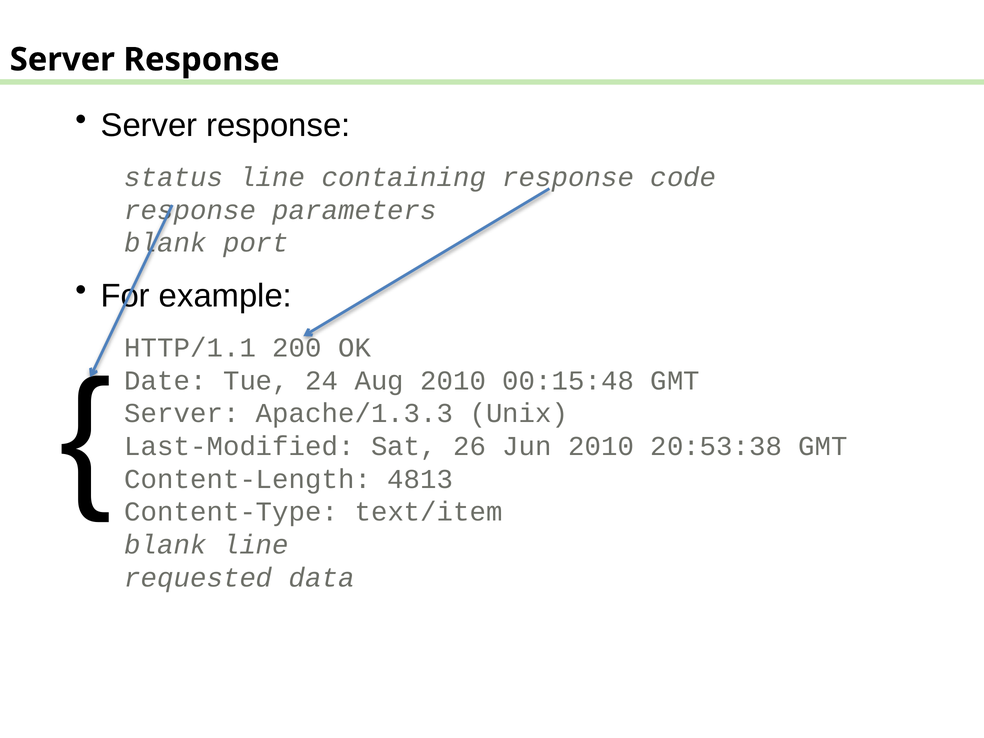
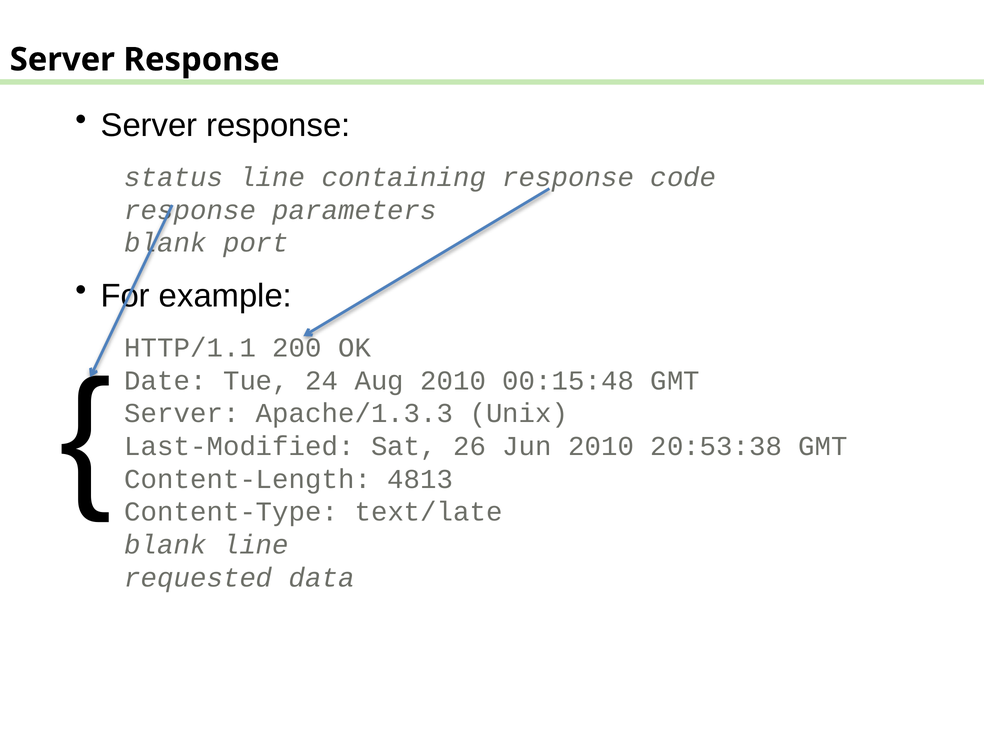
text/item: text/item -> text/late
